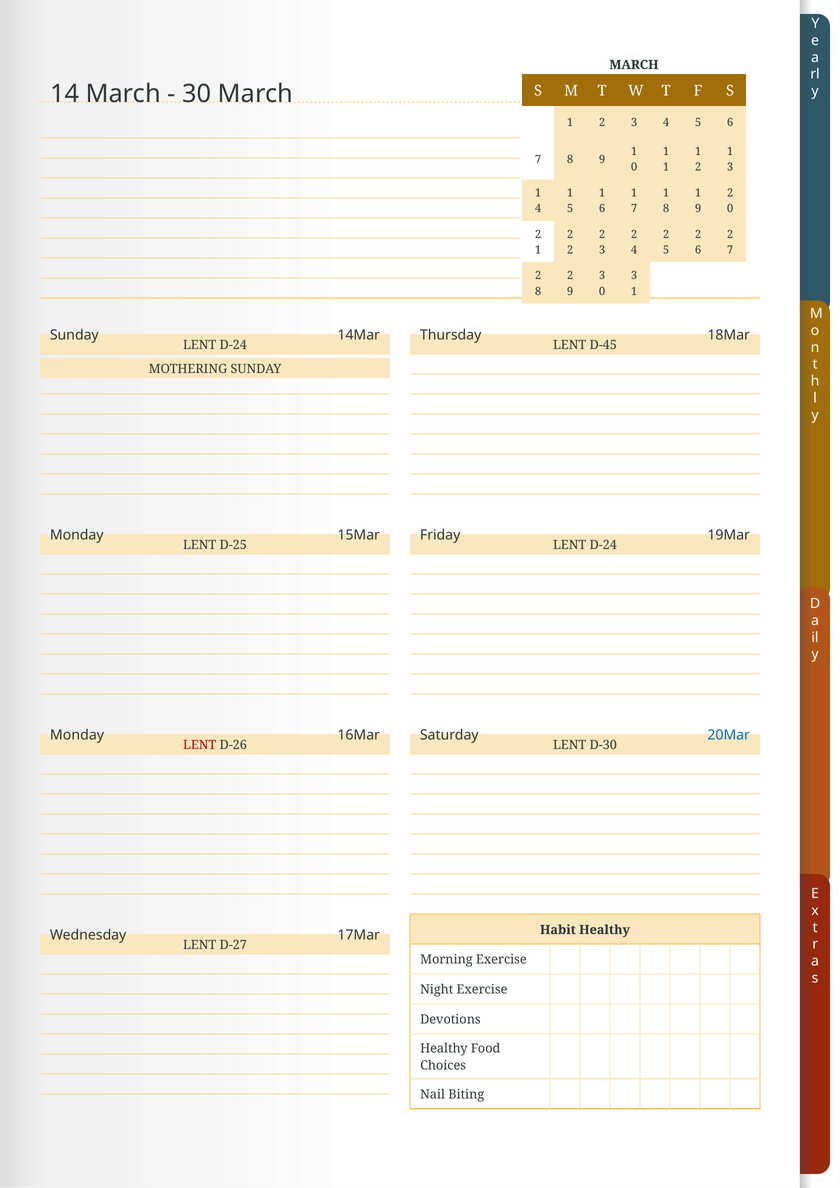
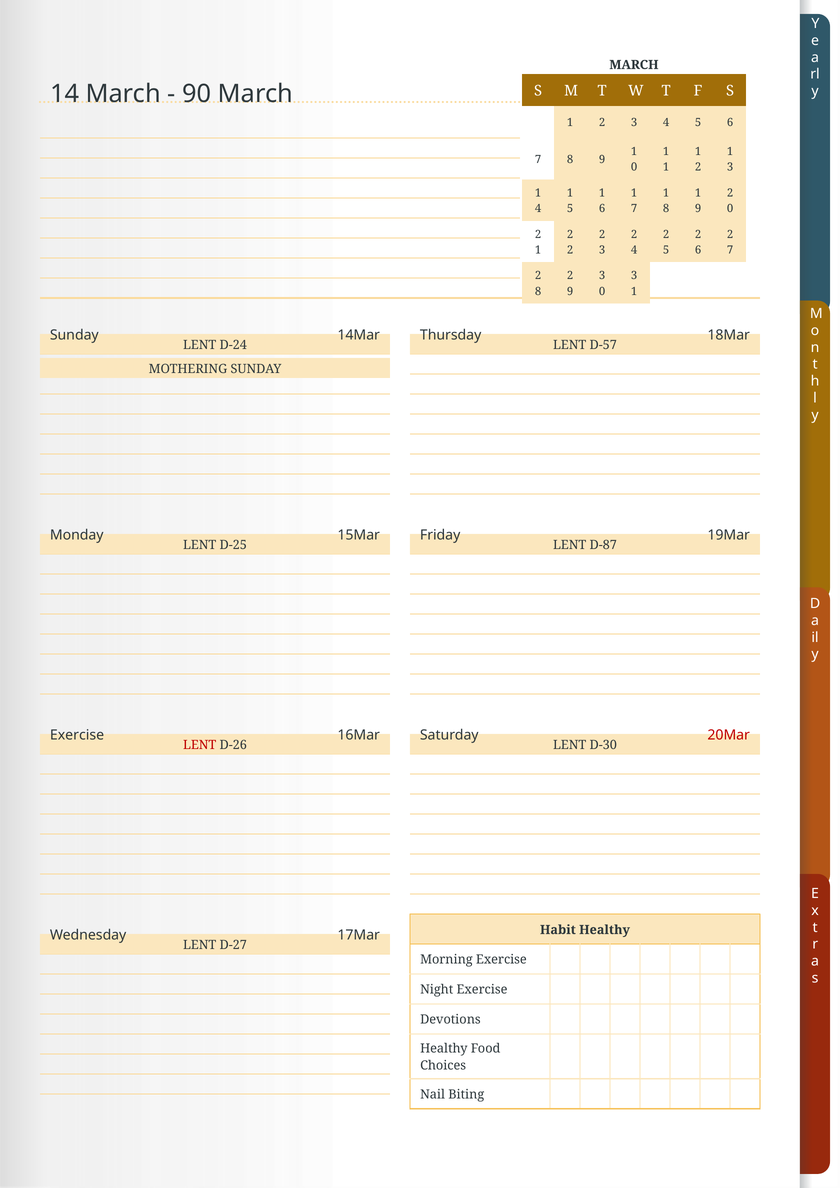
30: 30 -> 90
D-45: D-45 -> D-57
D-24 at (603, 545): D-24 -> D-87
Monday at (77, 735): Monday -> Exercise
20Mar colour: blue -> red
